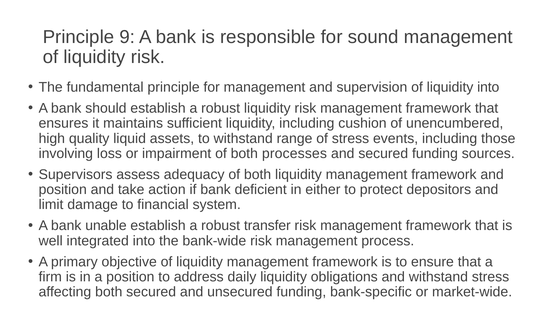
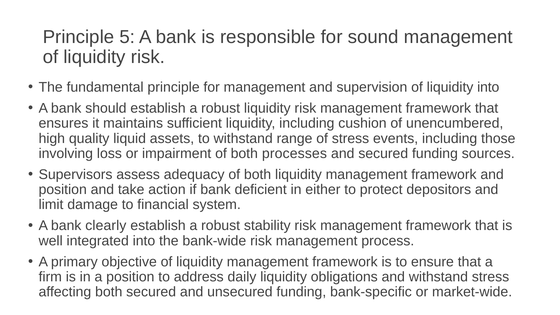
9: 9 -> 5
unable: unable -> clearly
transfer: transfer -> stability
